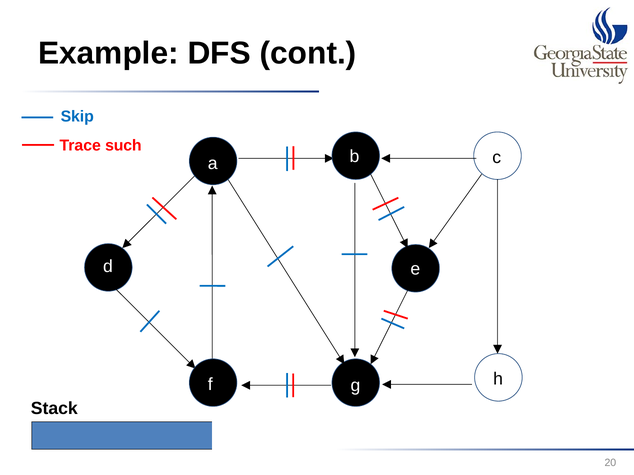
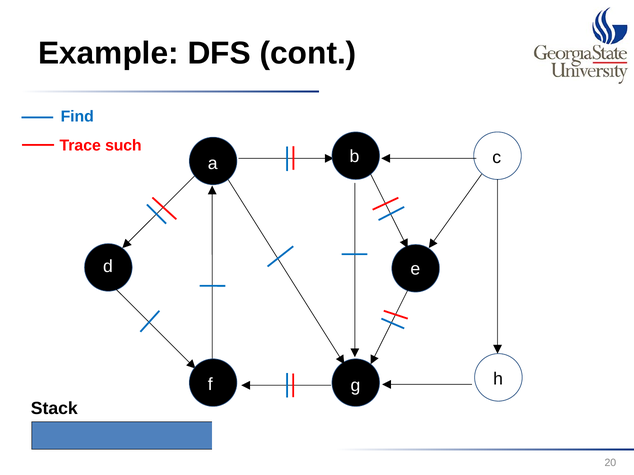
Skip: Skip -> Find
